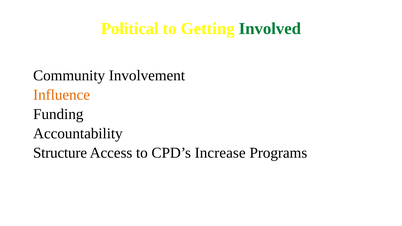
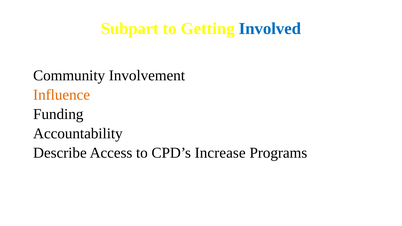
Political: Political -> Subpart
Involved colour: green -> blue
Structure: Structure -> Describe
